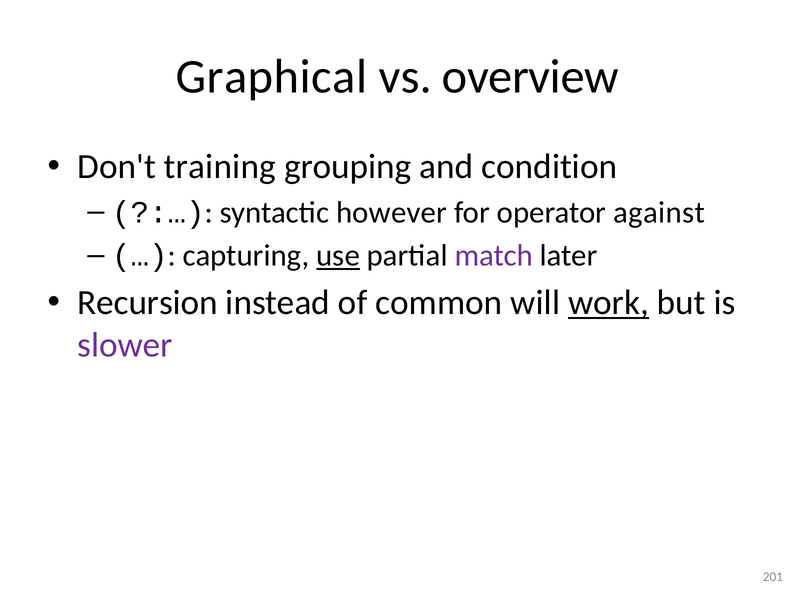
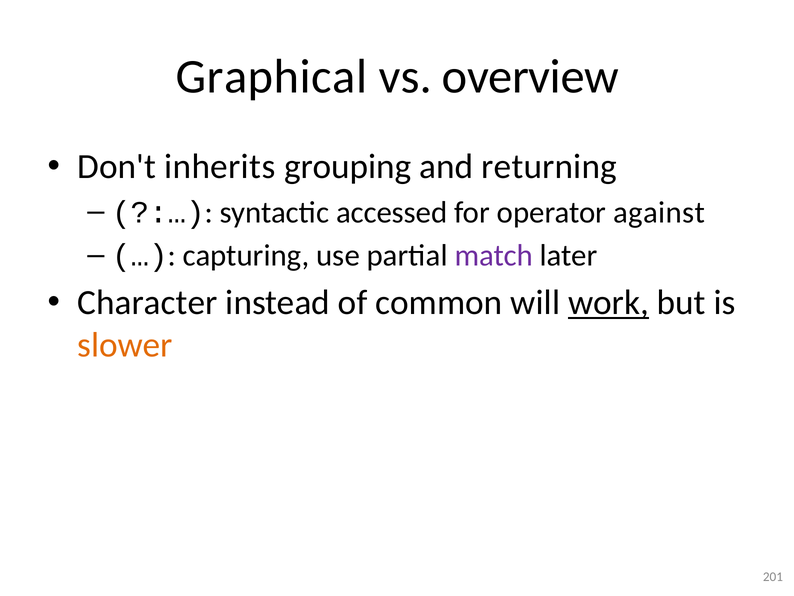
training: training -> inherits
condition: condition -> returning
however: however -> accessed
use underline: present -> none
Recursion: Recursion -> Character
slower colour: purple -> orange
